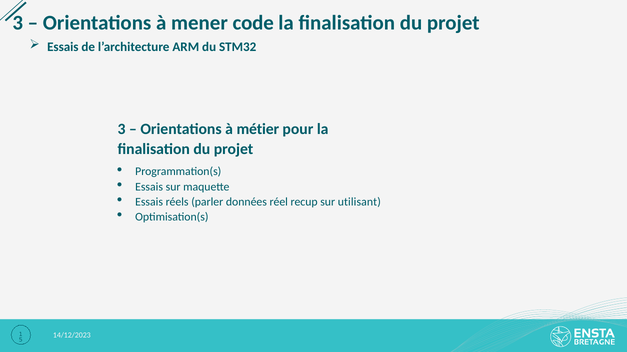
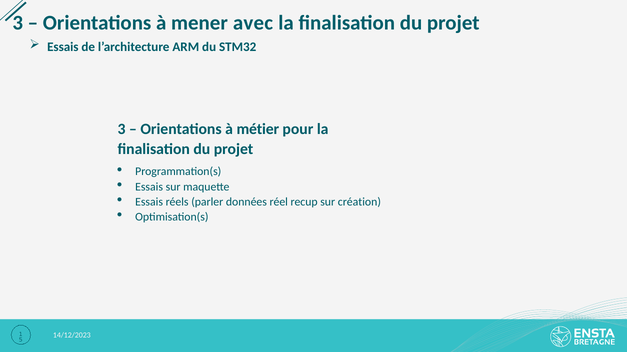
code: code -> avec
utilisant: utilisant -> création
